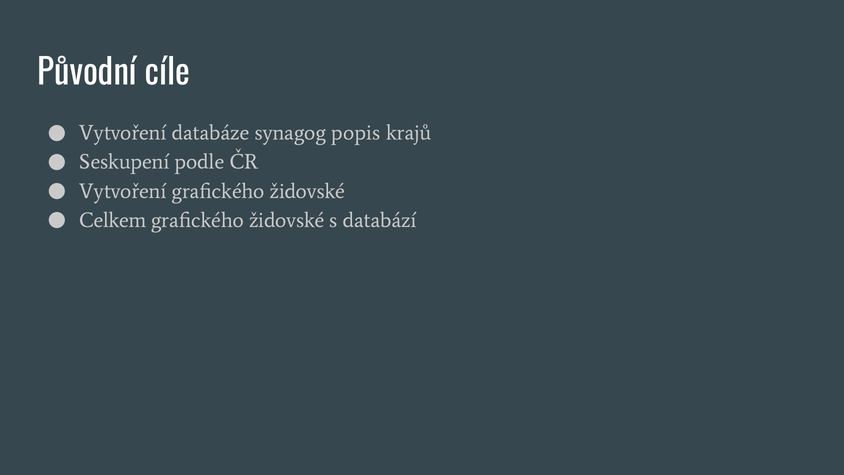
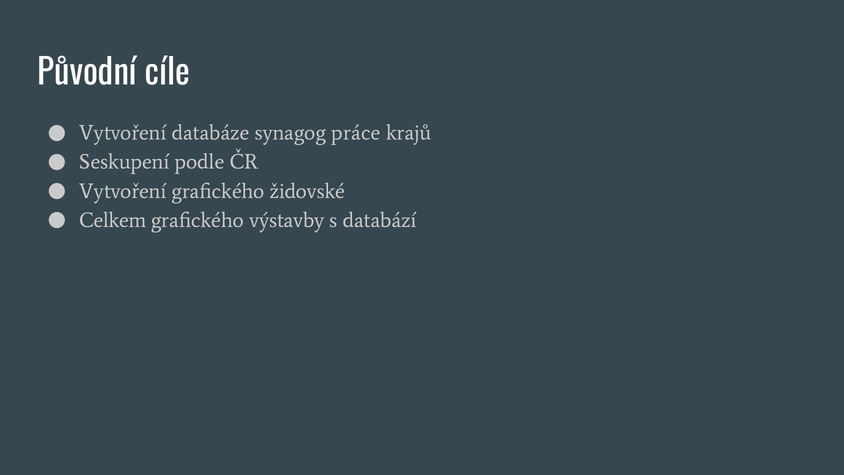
popis: popis -> práce
židovské at (287, 220): židovské -> výstavby
